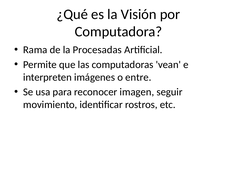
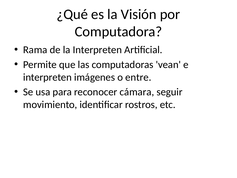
la Procesadas: Procesadas -> Interpreten
imagen: imagen -> cámara
